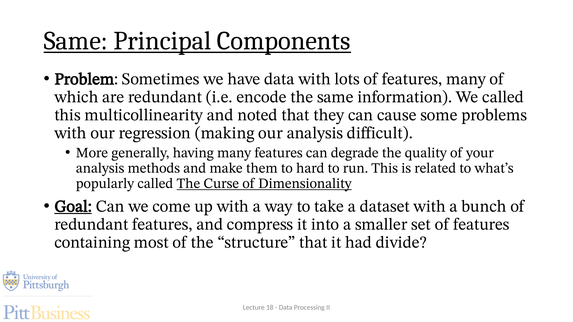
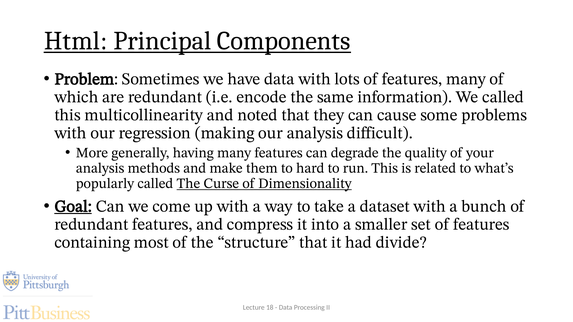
Same at (76, 41): Same -> Html
